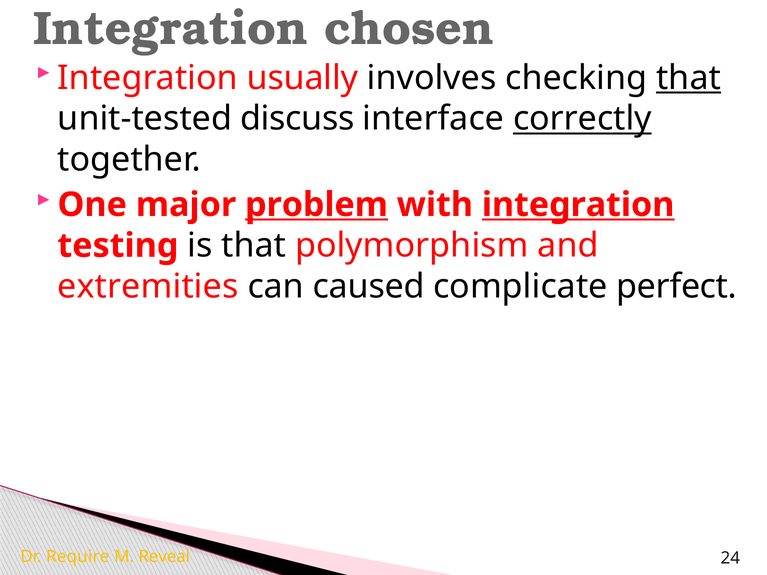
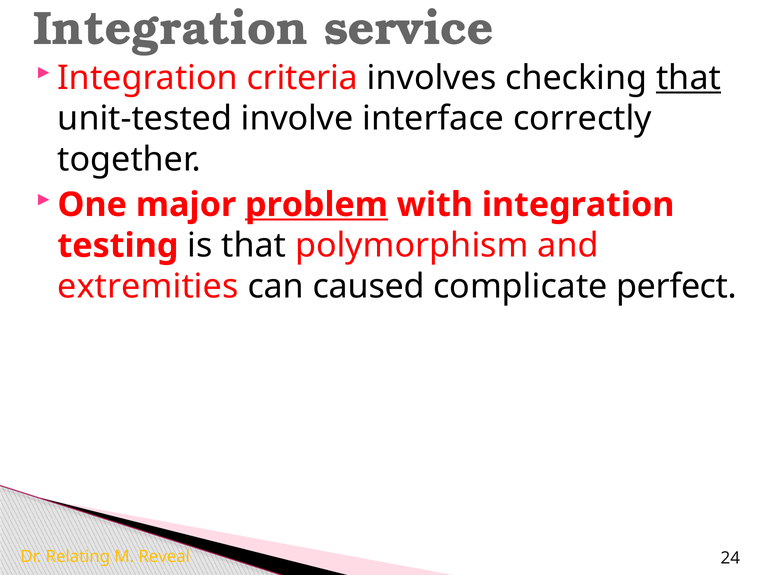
chosen: chosen -> service
usually: usually -> criteria
discuss: discuss -> involve
correctly underline: present -> none
integration at (578, 205) underline: present -> none
Require: Require -> Relating
